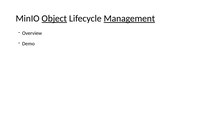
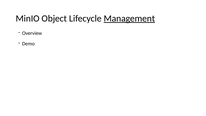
Object underline: present -> none
